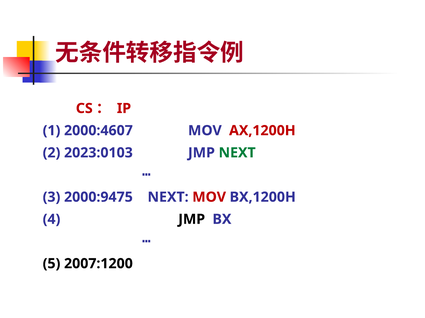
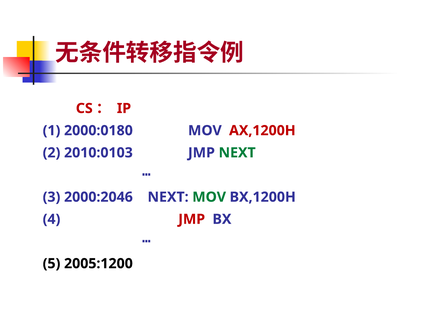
2000:4607: 2000:4607 -> 2000:0180
2023:0103: 2023:0103 -> 2010:0103
2000:9475: 2000:9475 -> 2000:2046
MOV at (209, 198) colour: red -> green
JMP at (192, 220) colour: black -> red
2007:1200: 2007:1200 -> 2005:1200
